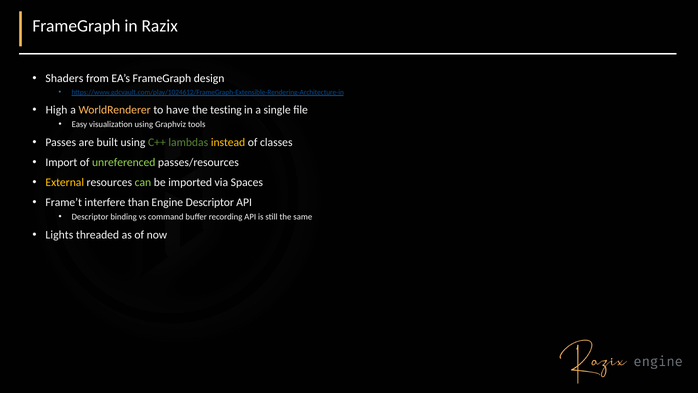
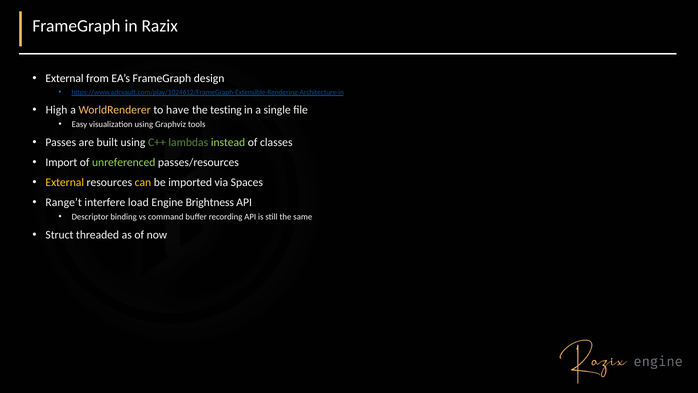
Shaders at (64, 78): Shaders -> External
instead colour: yellow -> light green
can colour: light green -> yellow
Frame’t: Frame’t -> Range’t
than: than -> load
Engine Descriptor: Descriptor -> Brightness
Lights: Lights -> Struct
